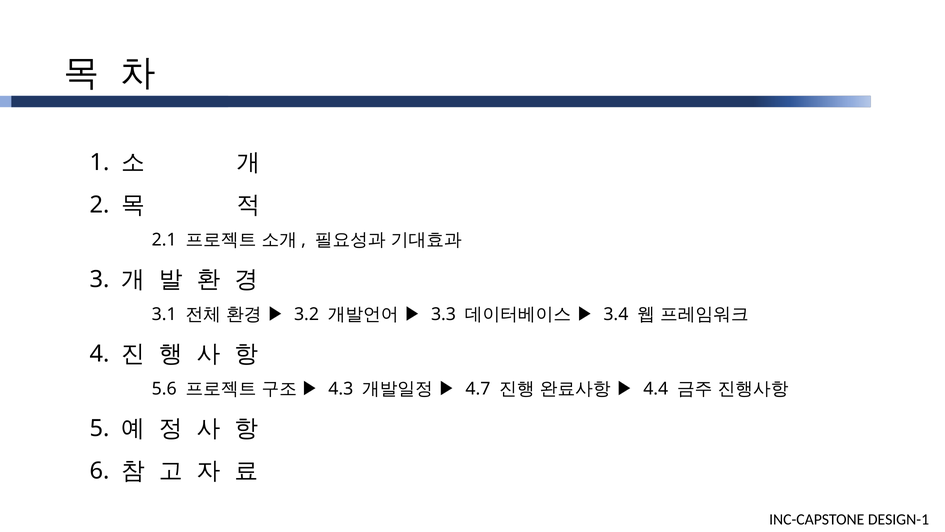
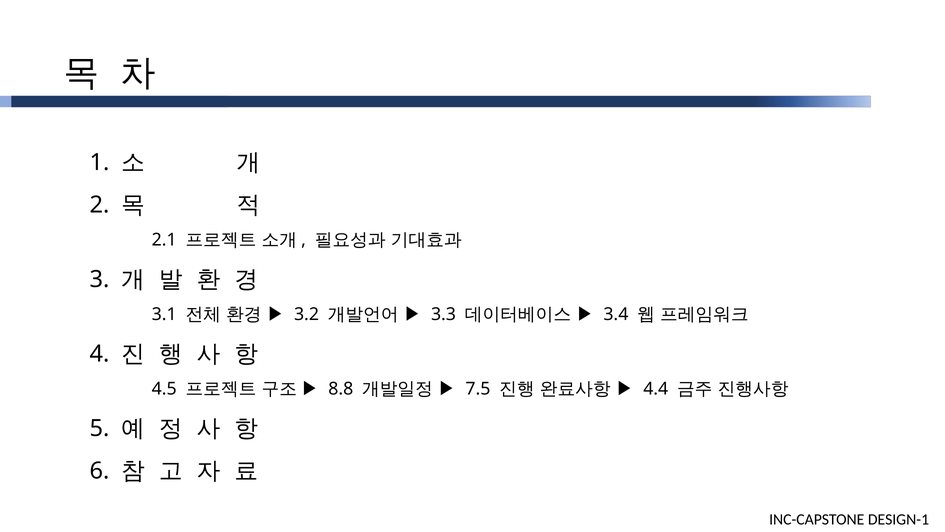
5.6: 5.6 -> 4.5
4.3: 4.3 -> 8.8
4.7: 4.7 -> 7.5
